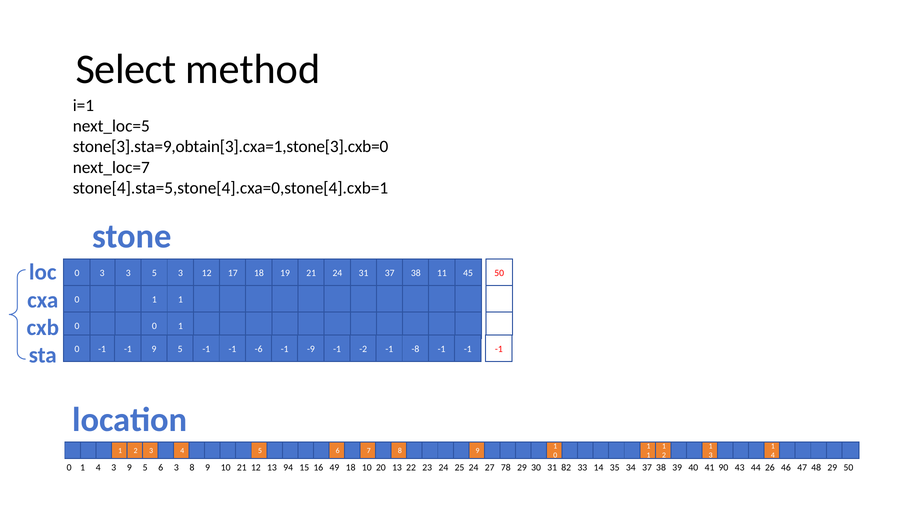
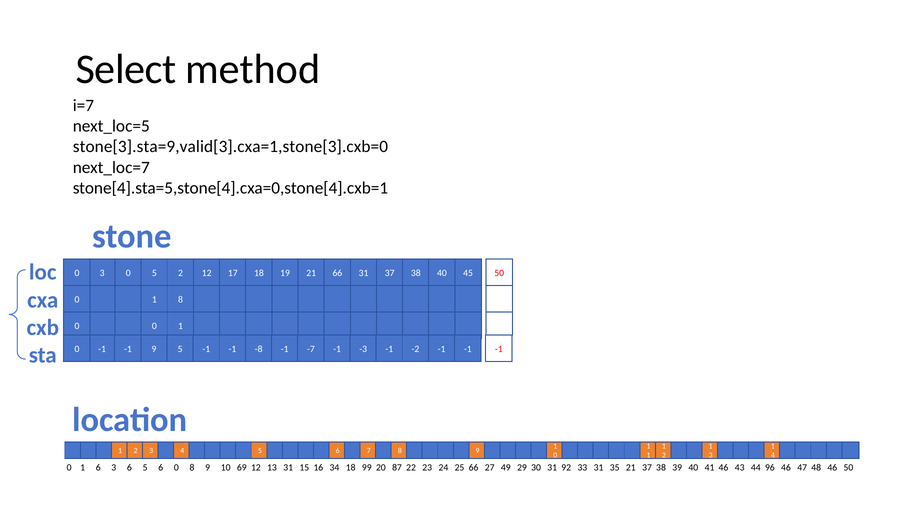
i=1: i=1 -> i=7
stone[3].sta=9,obtain[3].cxa=1,stone[3].cxb=0: stone[3].sta=9,obtain[3].cxa=1,stone[3].cxb=0 -> stone[3].sta=9,valid[3].cxa=1,stone[3].cxb=0
3 3: 3 -> 0
5 3: 3 -> 2
21 24: 24 -> 66
38 11: 11 -> 40
1 at (180, 299): 1 -> 8
-6: -6 -> -8
-9: -9 -> -7
-2: -2 -> -3
-8: -8 -> -2
0 1 4: 4 -> 6
3 9: 9 -> 6
6 3: 3 -> 0
10 21: 21 -> 69
13 94: 94 -> 31
49: 49 -> 34
18 10: 10 -> 99
20 13: 13 -> 87
25 24: 24 -> 66
78: 78 -> 49
82: 82 -> 92
33 14: 14 -> 31
35 34: 34 -> 21
41 90: 90 -> 46
26: 26 -> 96
48 29: 29 -> 46
